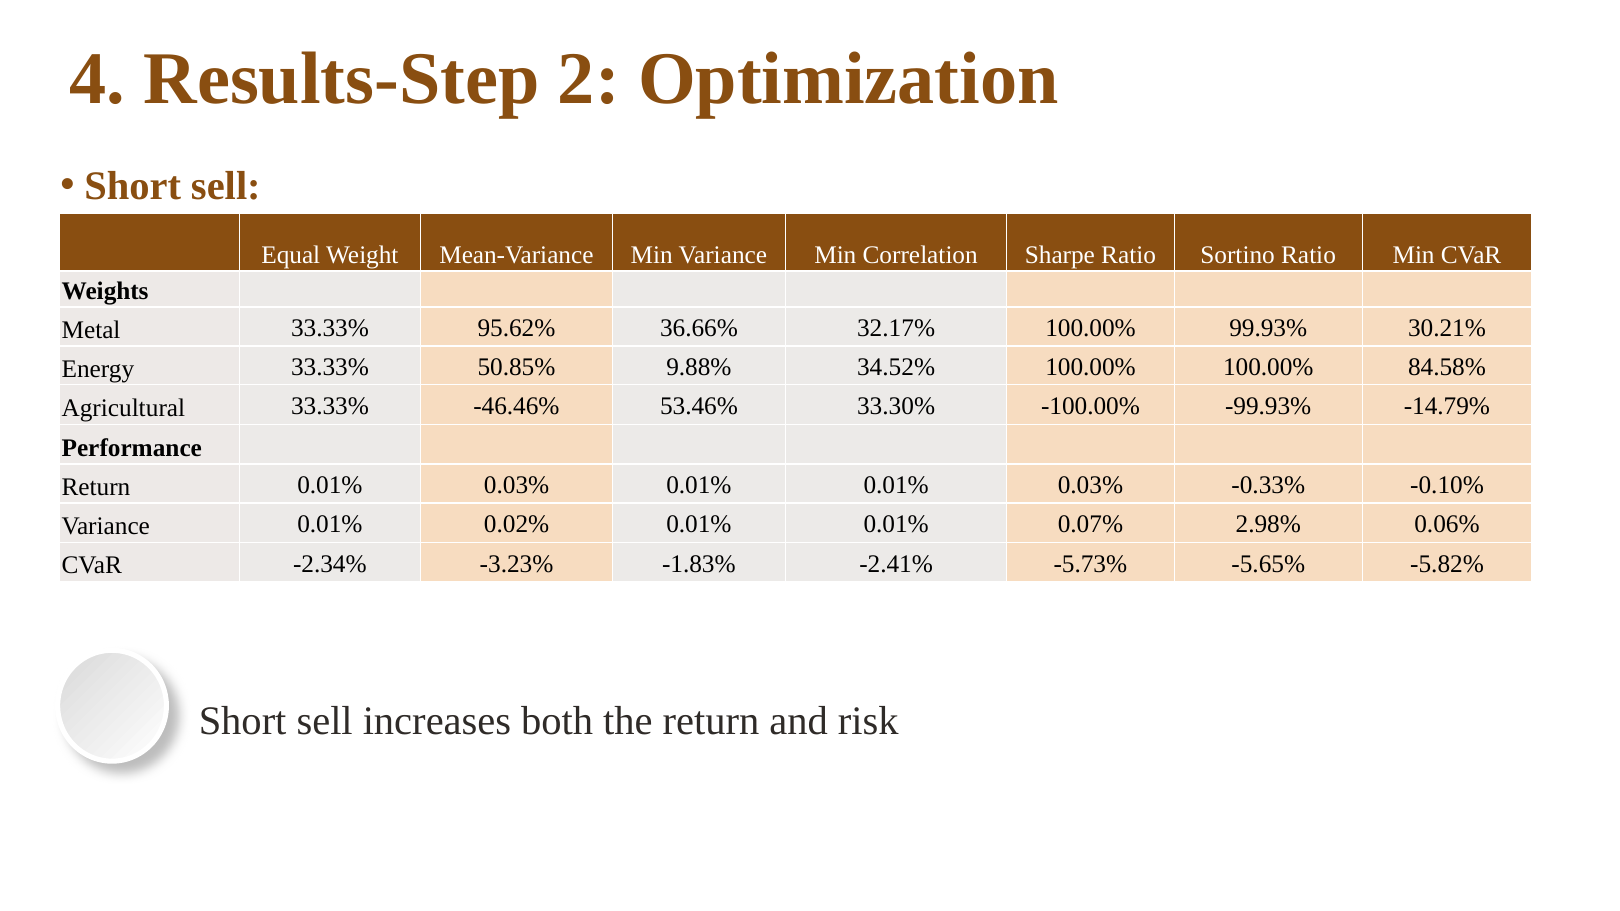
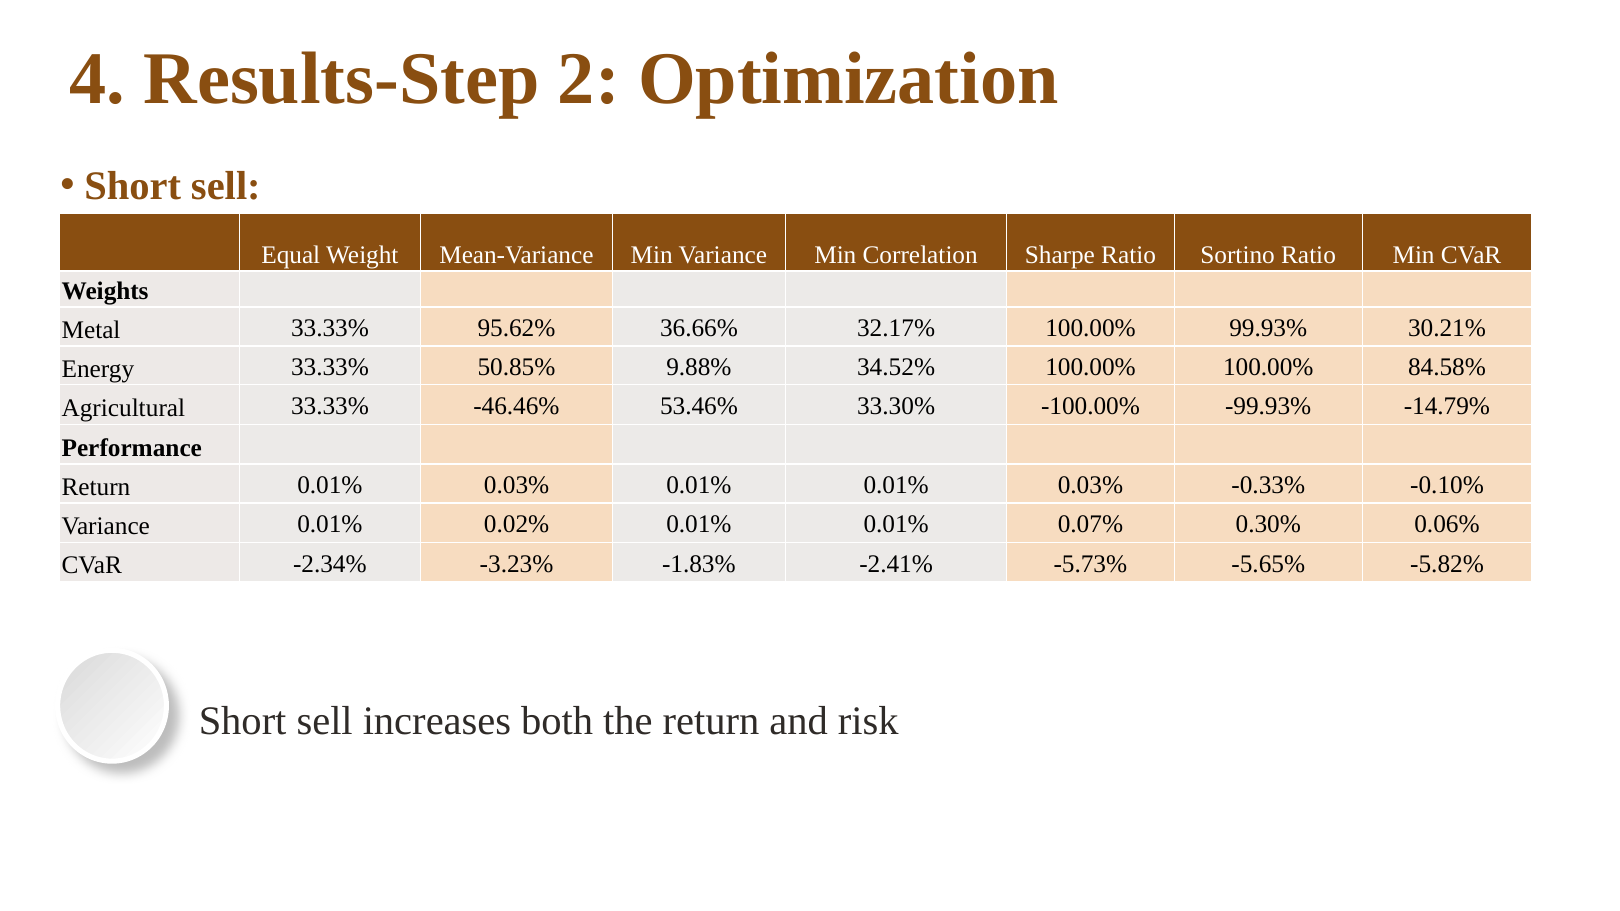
2.98%: 2.98% -> 0.30%
